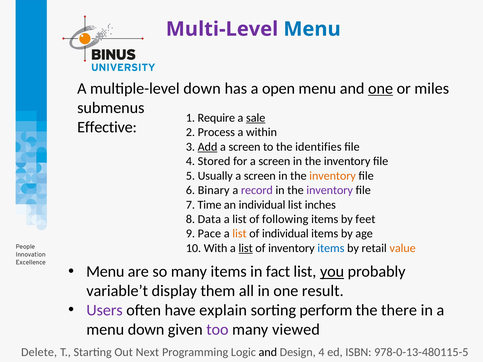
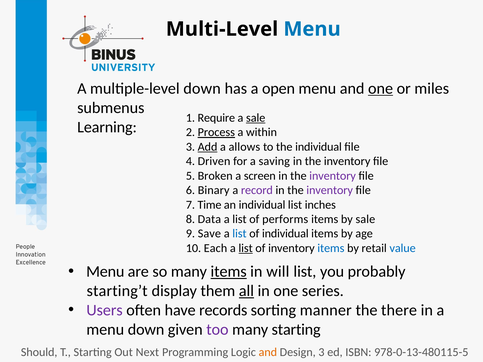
Multi-Level colour: purple -> black
Effective: Effective -> Learning
Process underline: none -> present
screen at (245, 147): screen -> allows
the identifies: identifies -> individual
Stored: Stored -> Driven
for a screen: screen -> saving
Usually: Usually -> Broken
inventory at (333, 176) colour: orange -> purple
following: following -> performs
by feet: feet -> sale
Pace: Pace -> Save
list at (239, 234) colour: orange -> blue
With: With -> Each
value colour: orange -> blue
items at (229, 272) underline: none -> present
fact: fact -> will
you underline: present -> none
variable’t: variable’t -> starting’t
all underline: none -> present
result: result -> series
explain: explain -> records
perform: perform -> manner
many viewed: viewed -> starting
Delete: Delete -> Should
and at (268, 353) colour: black -> orange
Design 4: 4 -> 3
